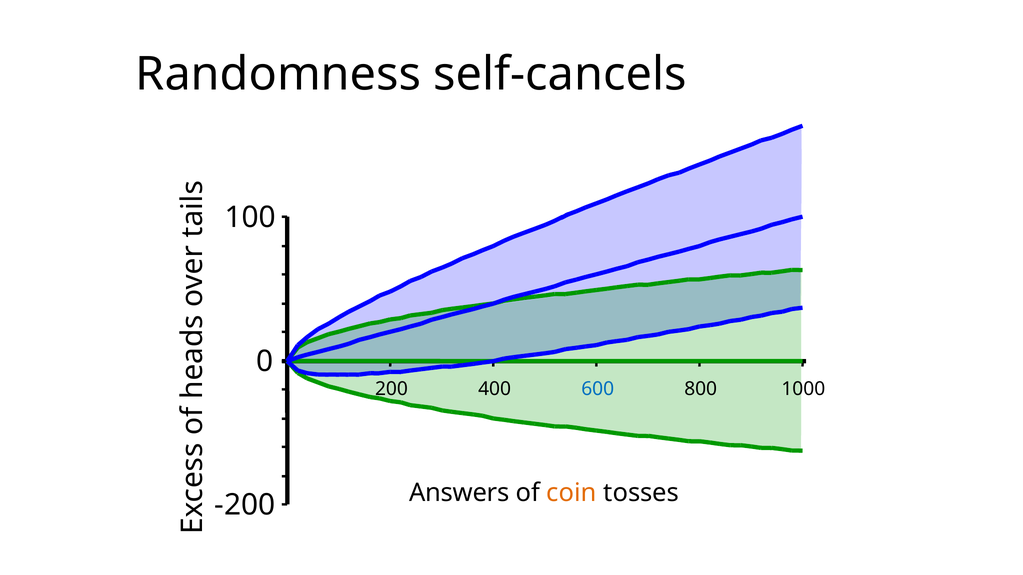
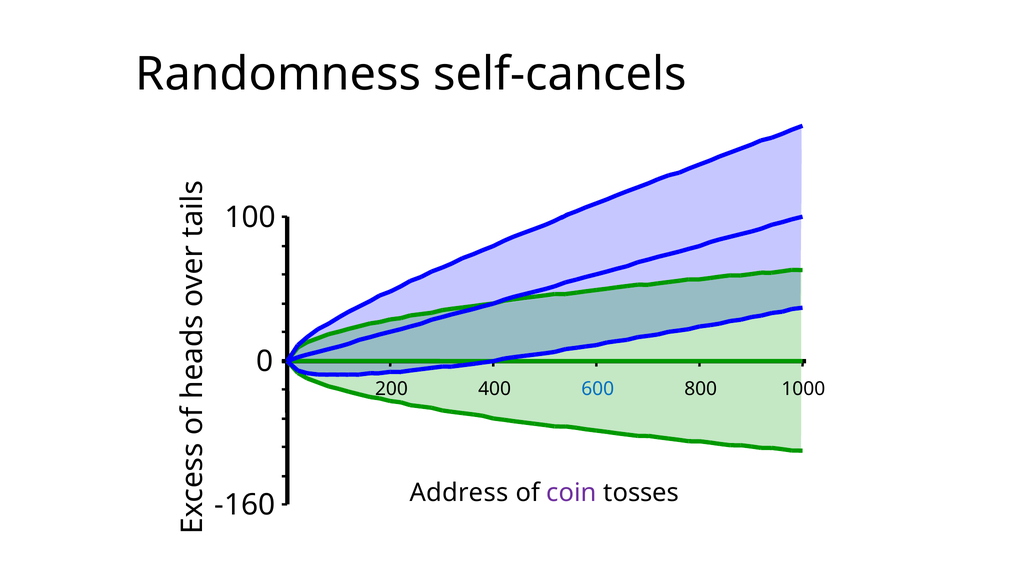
Answers: Answers -> Address
coin colour: orange -> purple
-200: -200 -> -160
